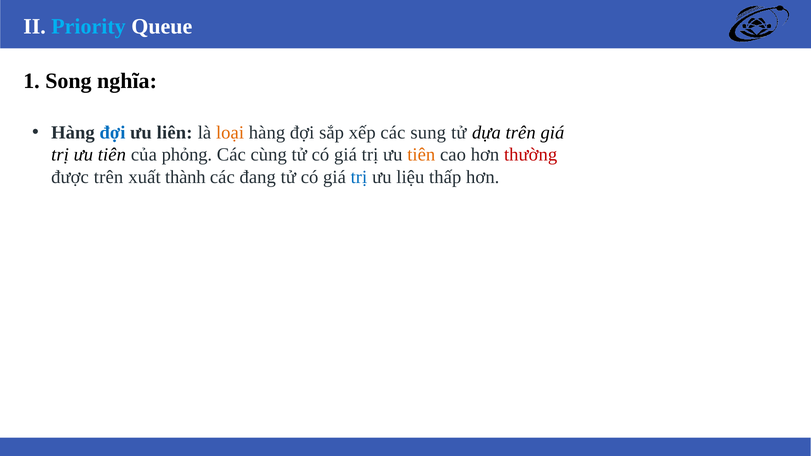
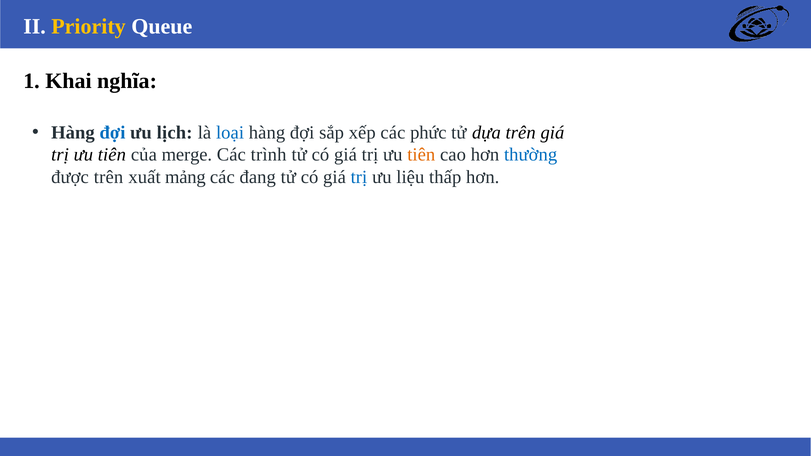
Priority colour: light blue -> yellow
Song: Song -> Khai
liên: liên -> lịch
loại colour: orange -> blue
sung: sung -> phức
phỏng: phỏng -> merge
cùng: cùng -> trình
thường colour: red -> blue
thành: thành -> mảng
